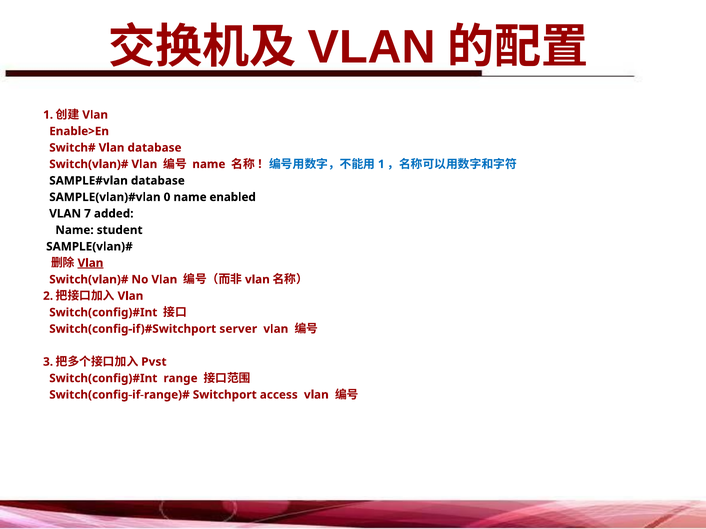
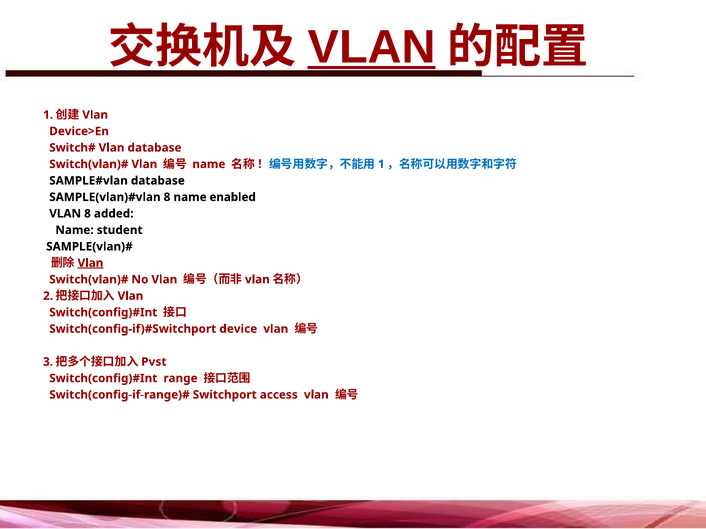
VLAN at (372, 47) underline: none -> present
Enable>En: Enable>En -> Device>En
0 at (167, 197): 0 -> 8
VLAN 7: 7 -> 8
server: server -> device
